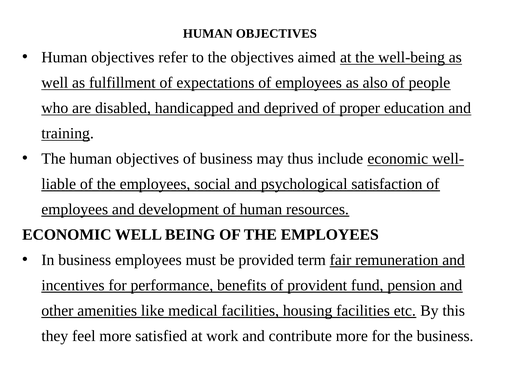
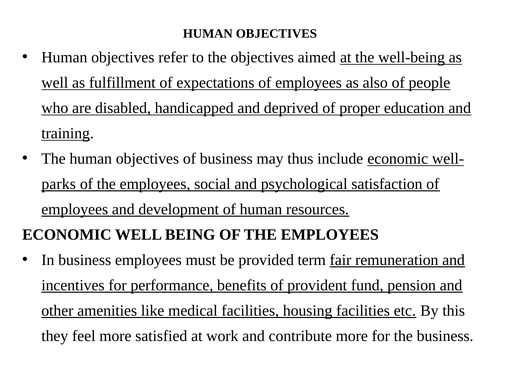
liable: liable -> parks
